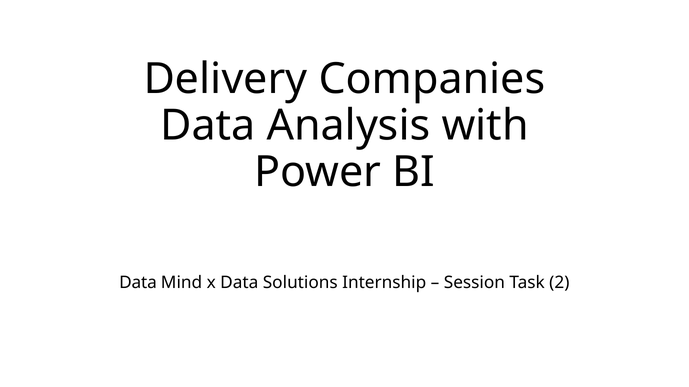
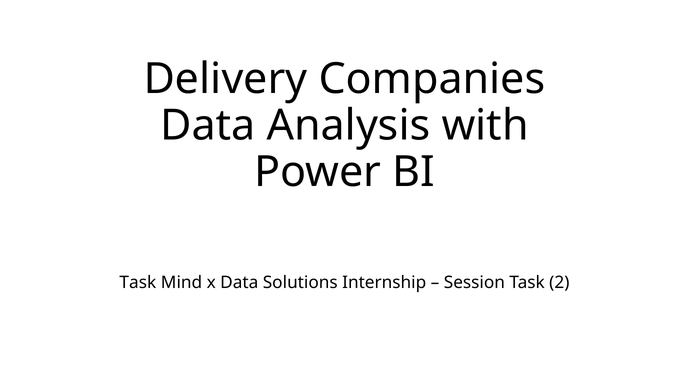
Data at (138, 283): Data -> Task
